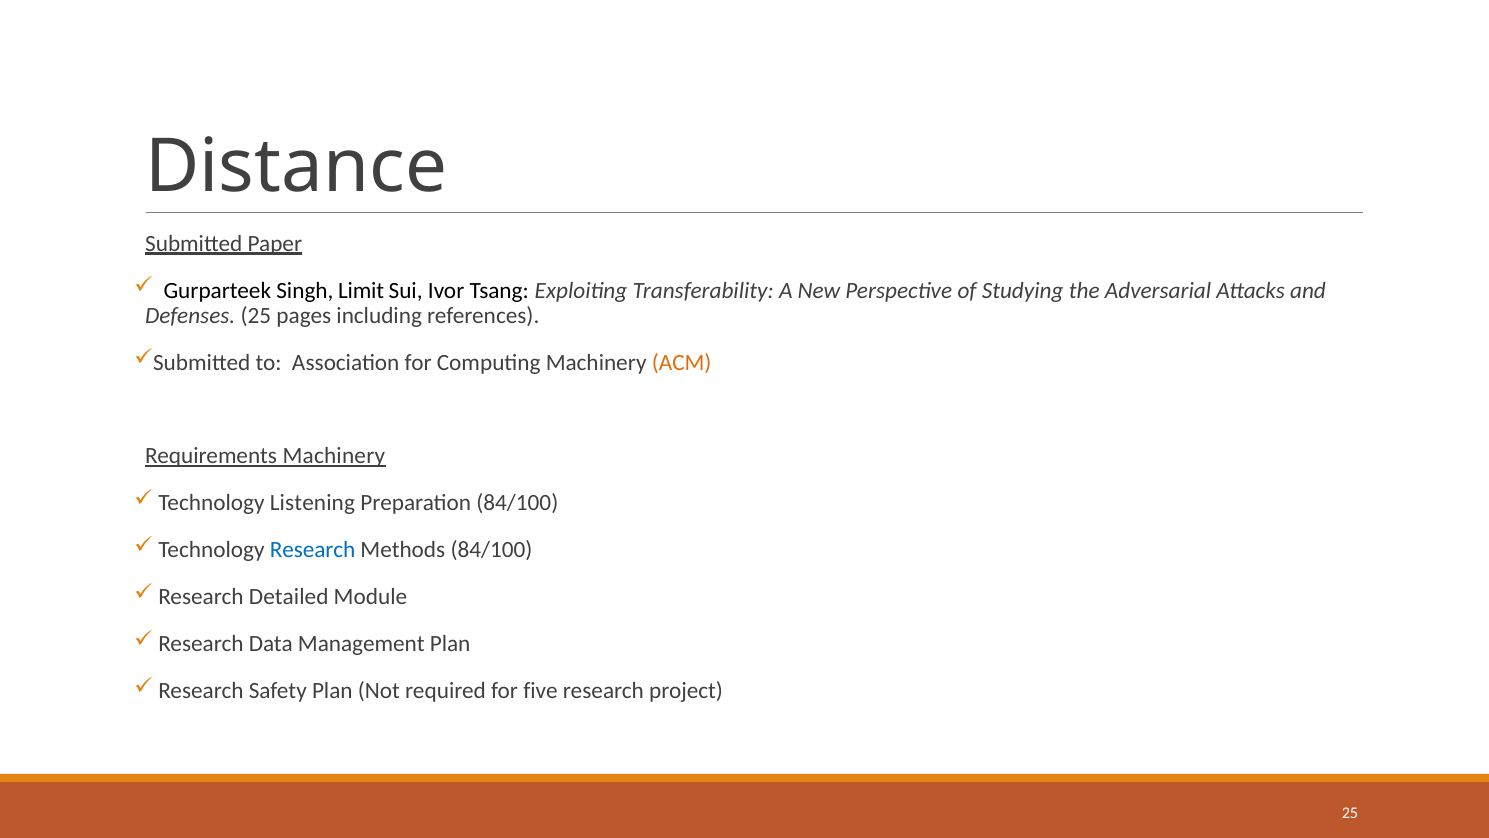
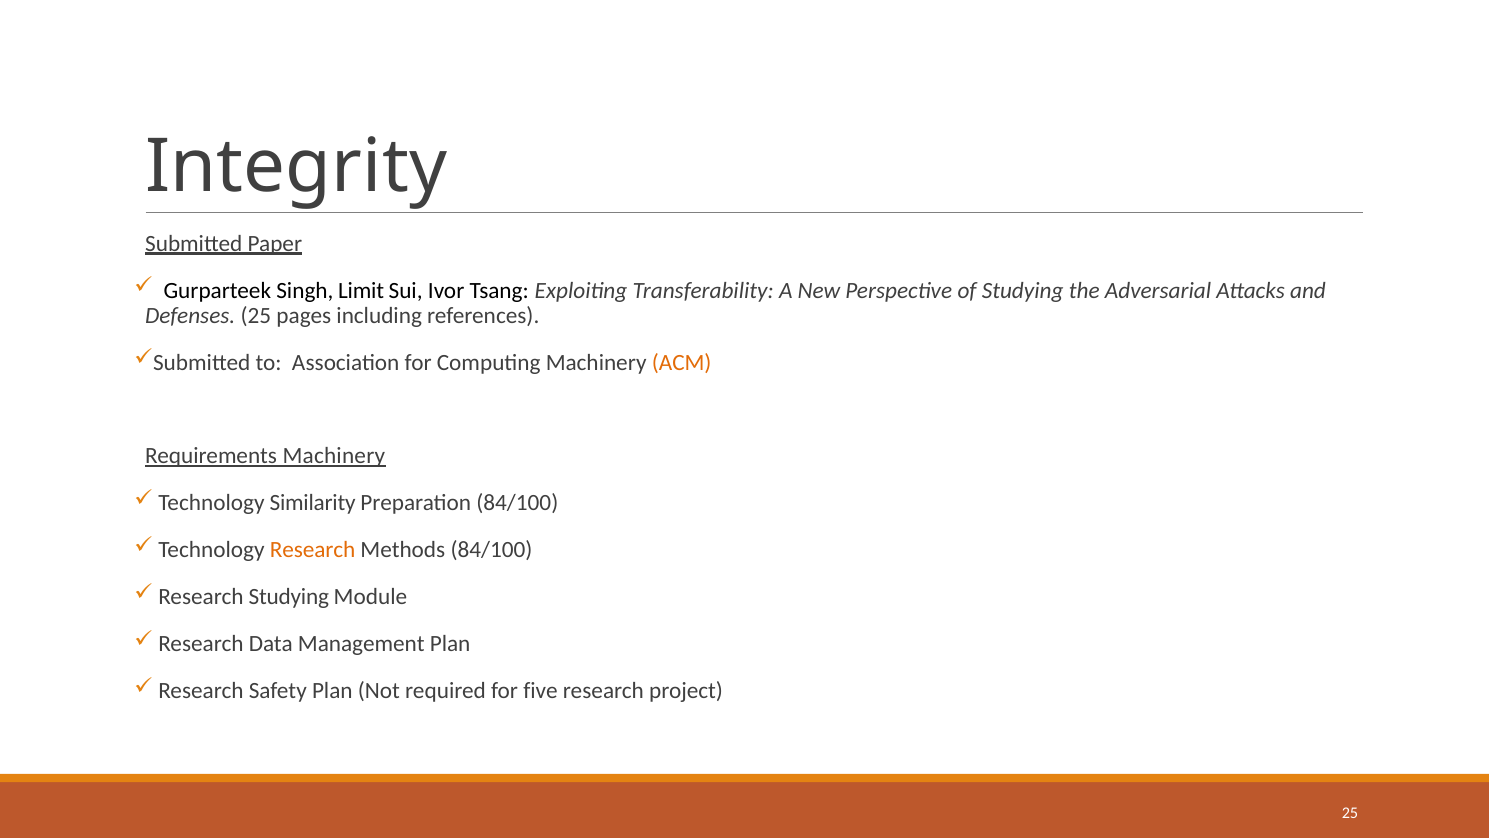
Distance: Distance -> Integrity
Listening: Listening -> Similarity
Research at (313, 550) colour: blue -> orange
Research Detailed: Detailed -> Studying
